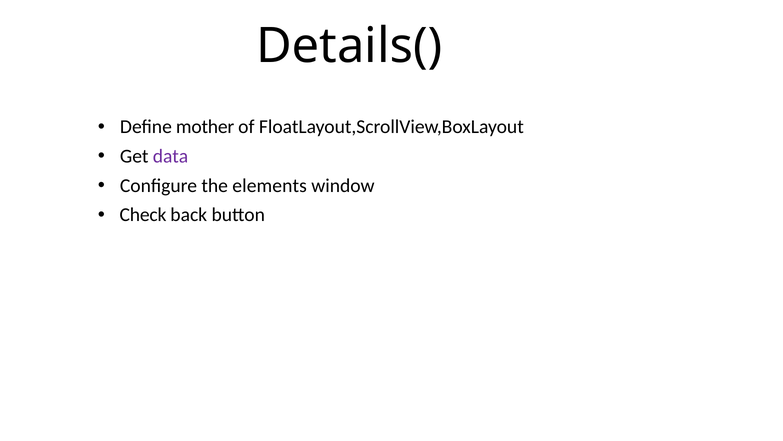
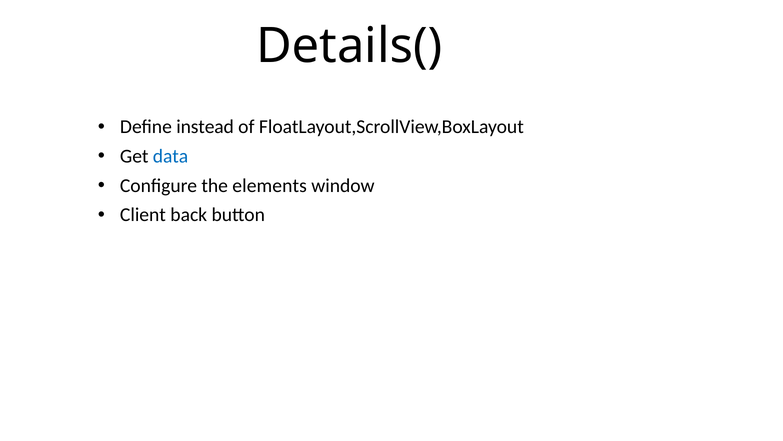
mother: mother -> instead
data colour: purple -> blue
Check: Check -> Client
